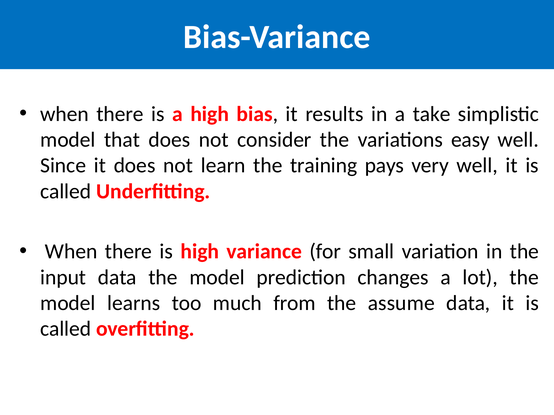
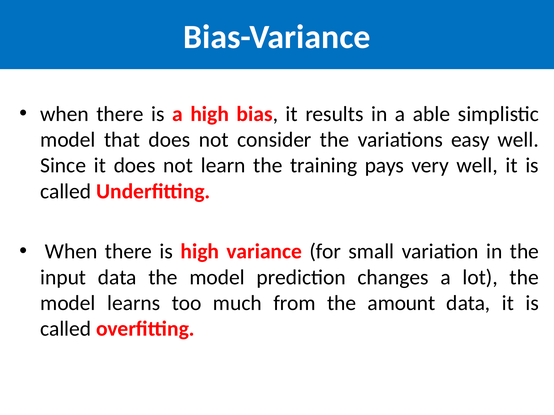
take: take -> able
assume: assume -> amount
